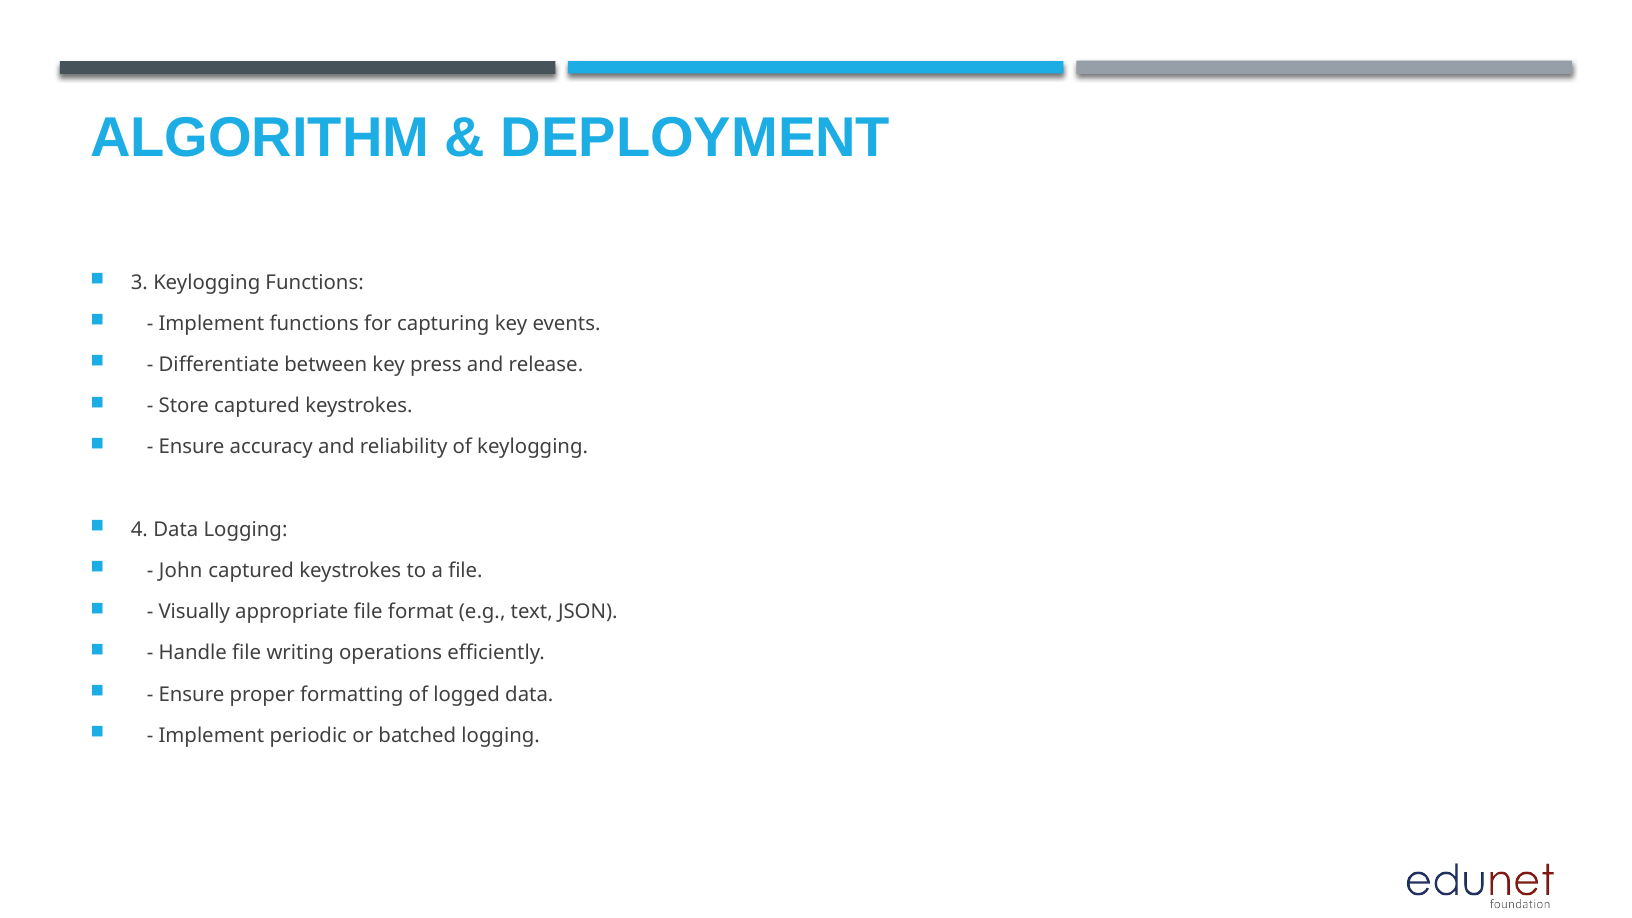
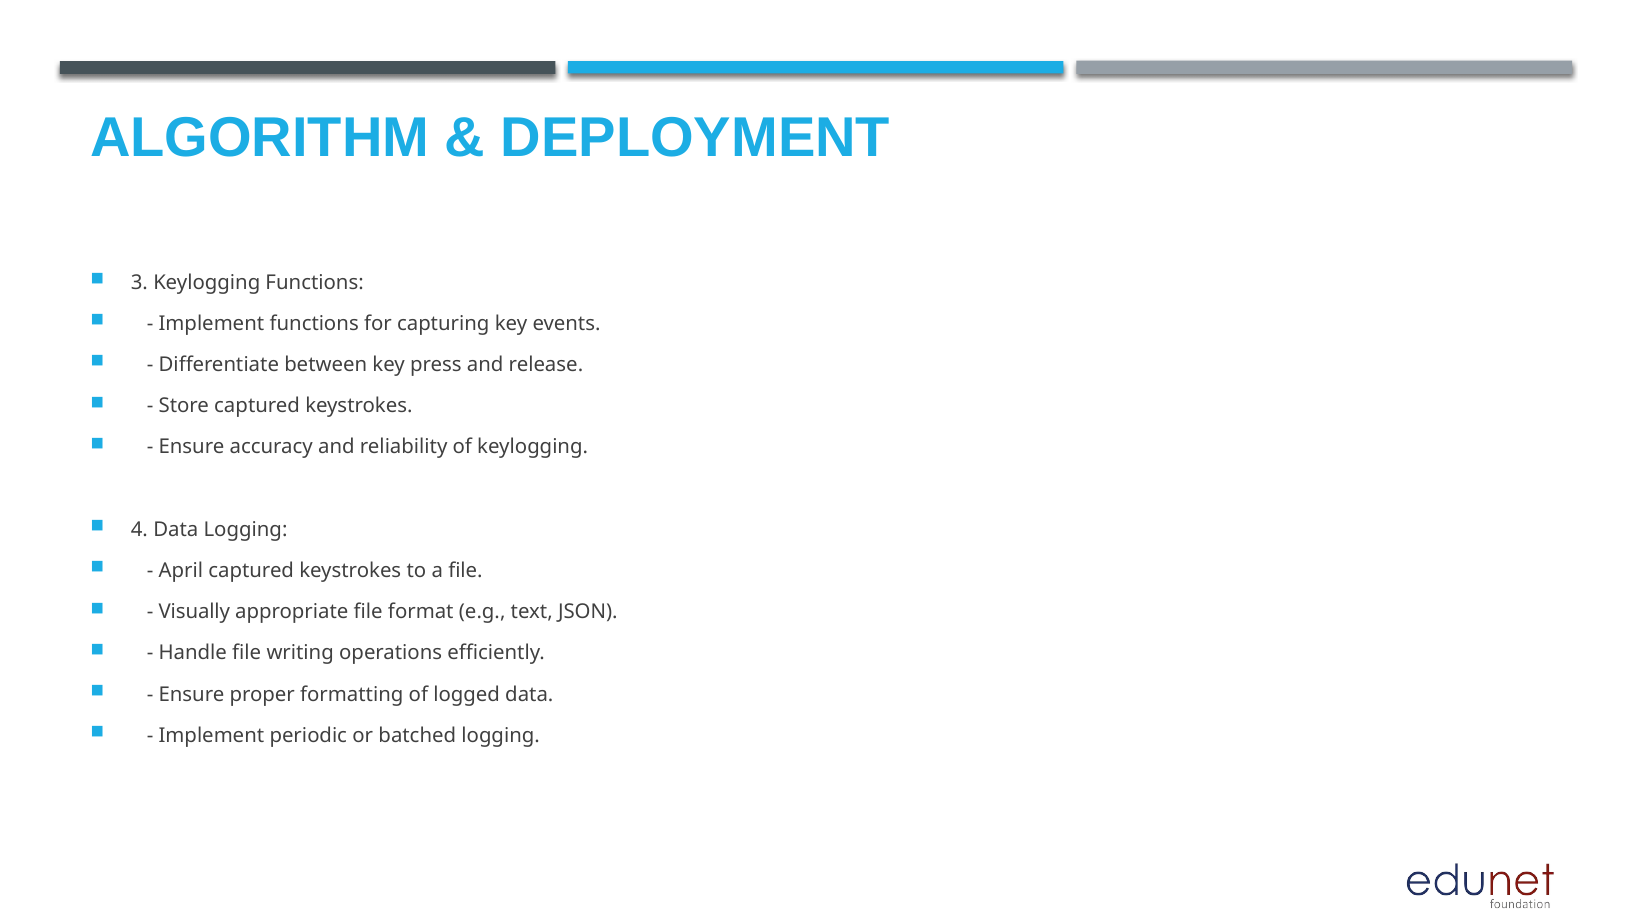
John: John -> April
